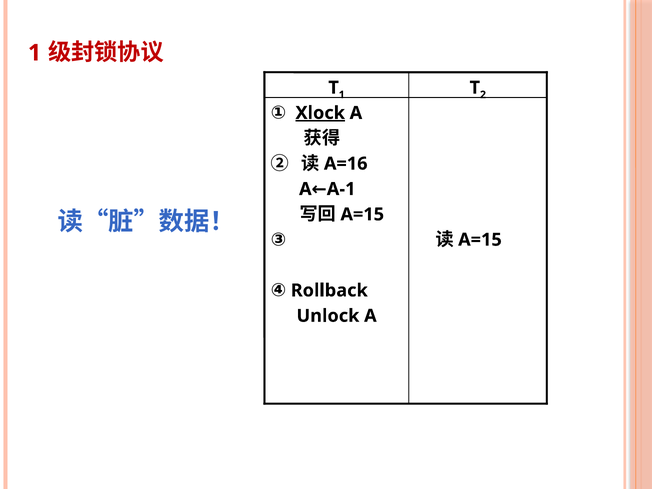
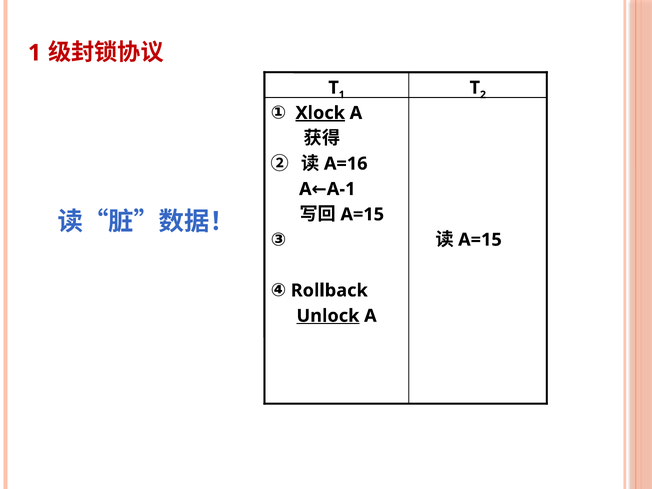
Unlock underline: none -> present
